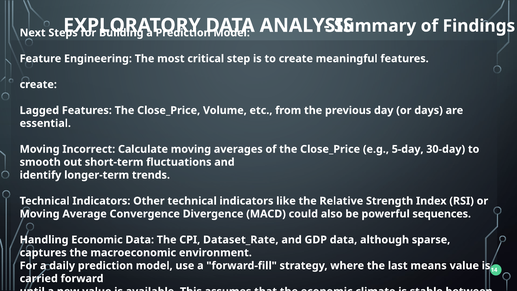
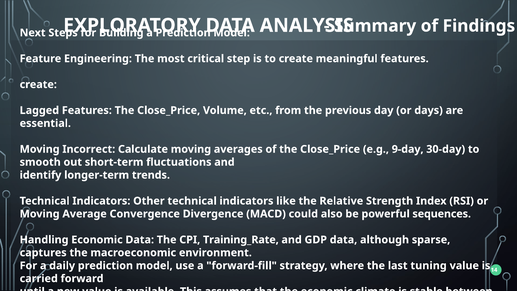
5-day: 5-day -> 9-day
Dataset_Rate: Dataset_Rate -> Training_Rate
means: means -> tuning
